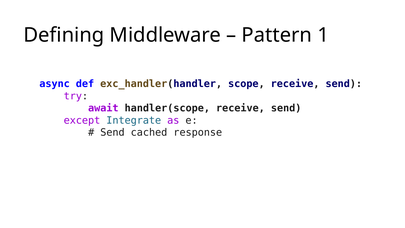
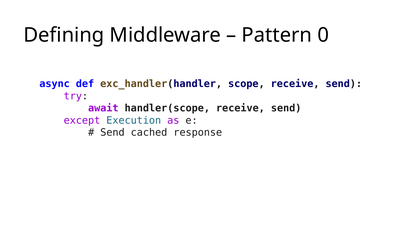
1: 1 -> 0
Integrate: Integrate -> Execution
